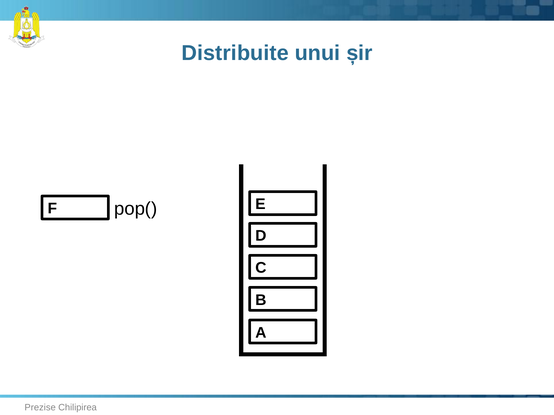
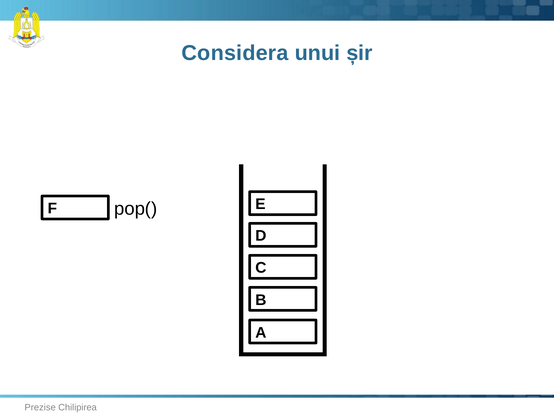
Distribuite: Distribuite -> Considera
